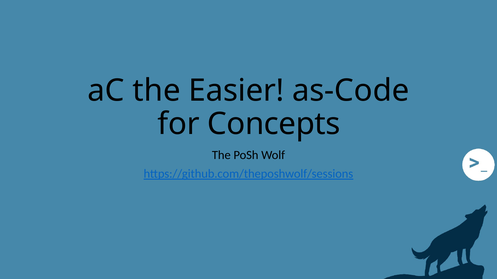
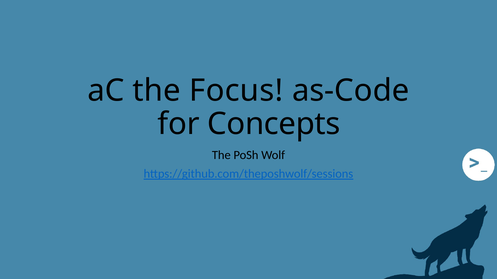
Easier: Easier -> Focus
